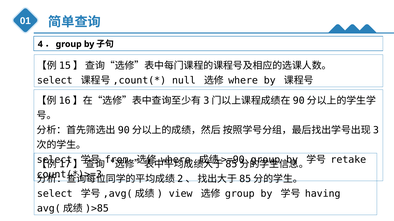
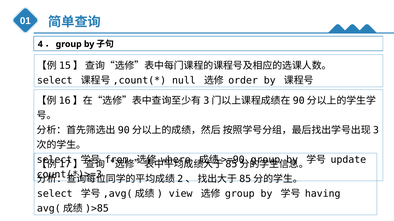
where at (243, 81): where -> order
retake: retake -> update
